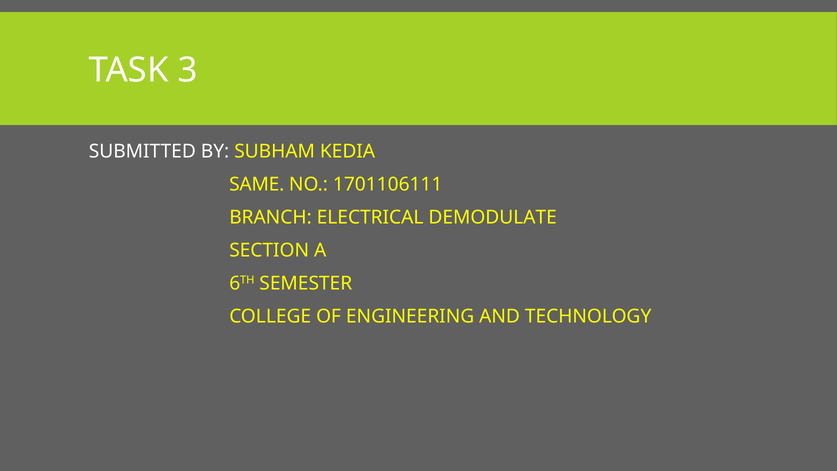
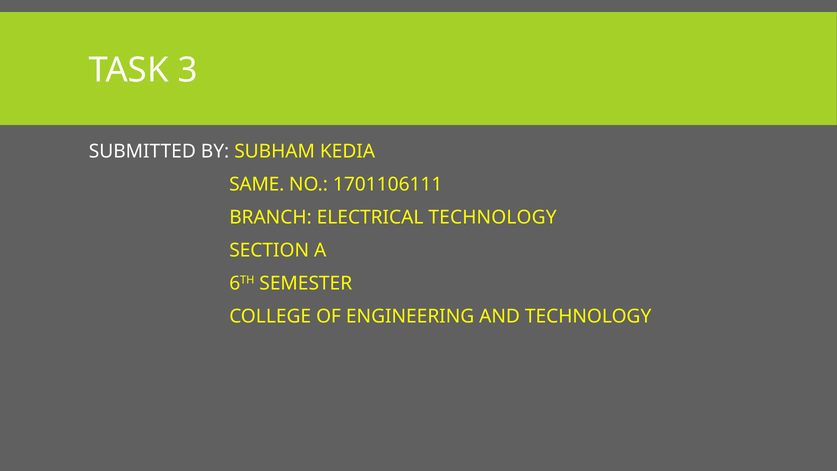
ELECTRICAL DEMODULATE: DEMODULATE -> TECHNOLOGY
